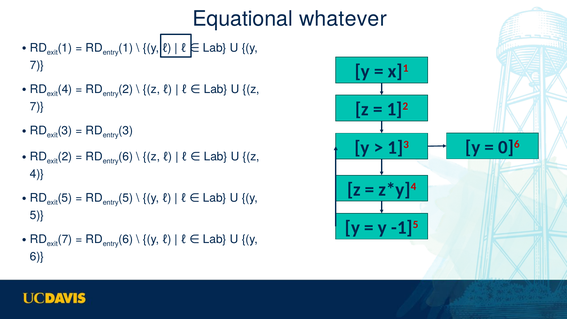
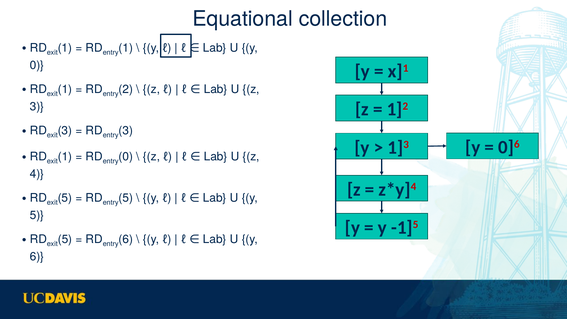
whatever: whatever -> collection
7 at (37, 65): 7 -> 0
4 at (65, 89): 4 -> 1
7 at (37, 107): 7 -> 3
2 at (65, 157): 2 -> 1
6 at (126, 157): 6 -> 0
7 at (65, 239): 7 -> 5
